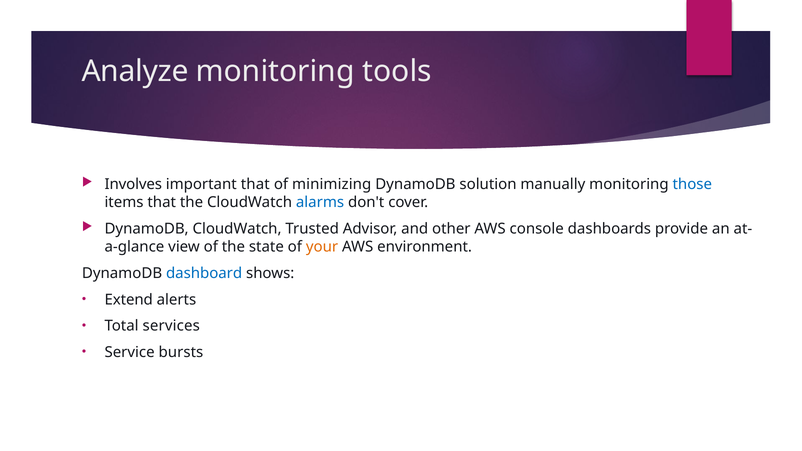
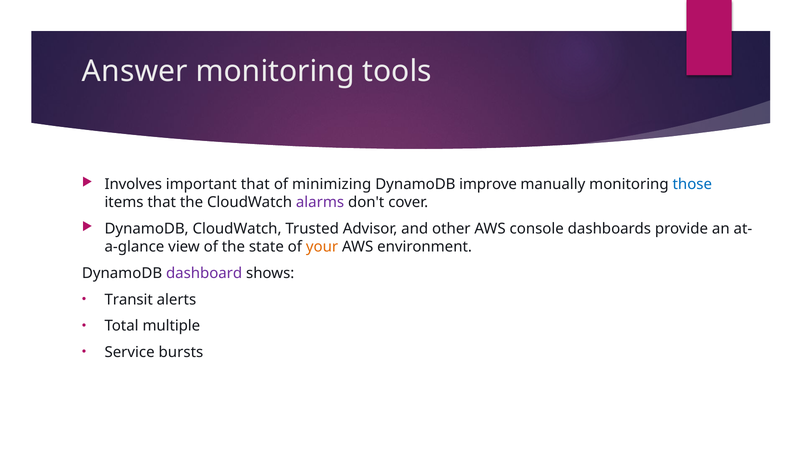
Analyze: Analyze -> Answer
solution: solution -> improve
alarms colour: blue -> purple
dashboard colour: blue -> purple
Extend: Extend -> Transit
services: services -> multiple
